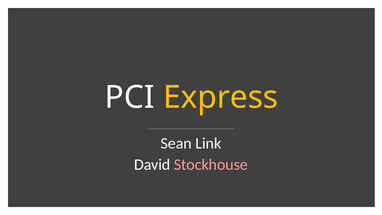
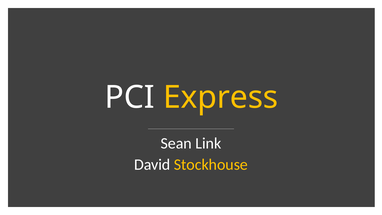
Stockhouse colour: pink -> yellow
